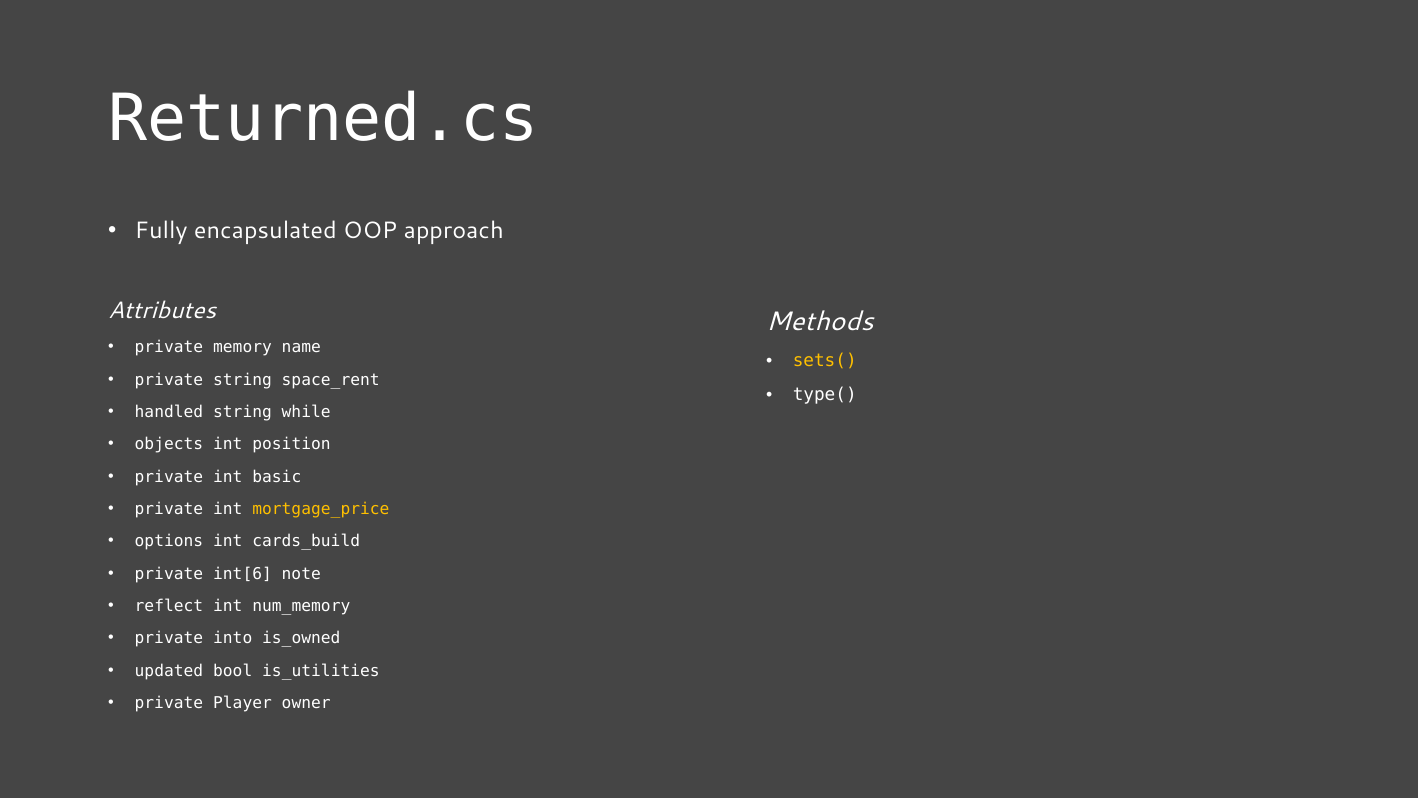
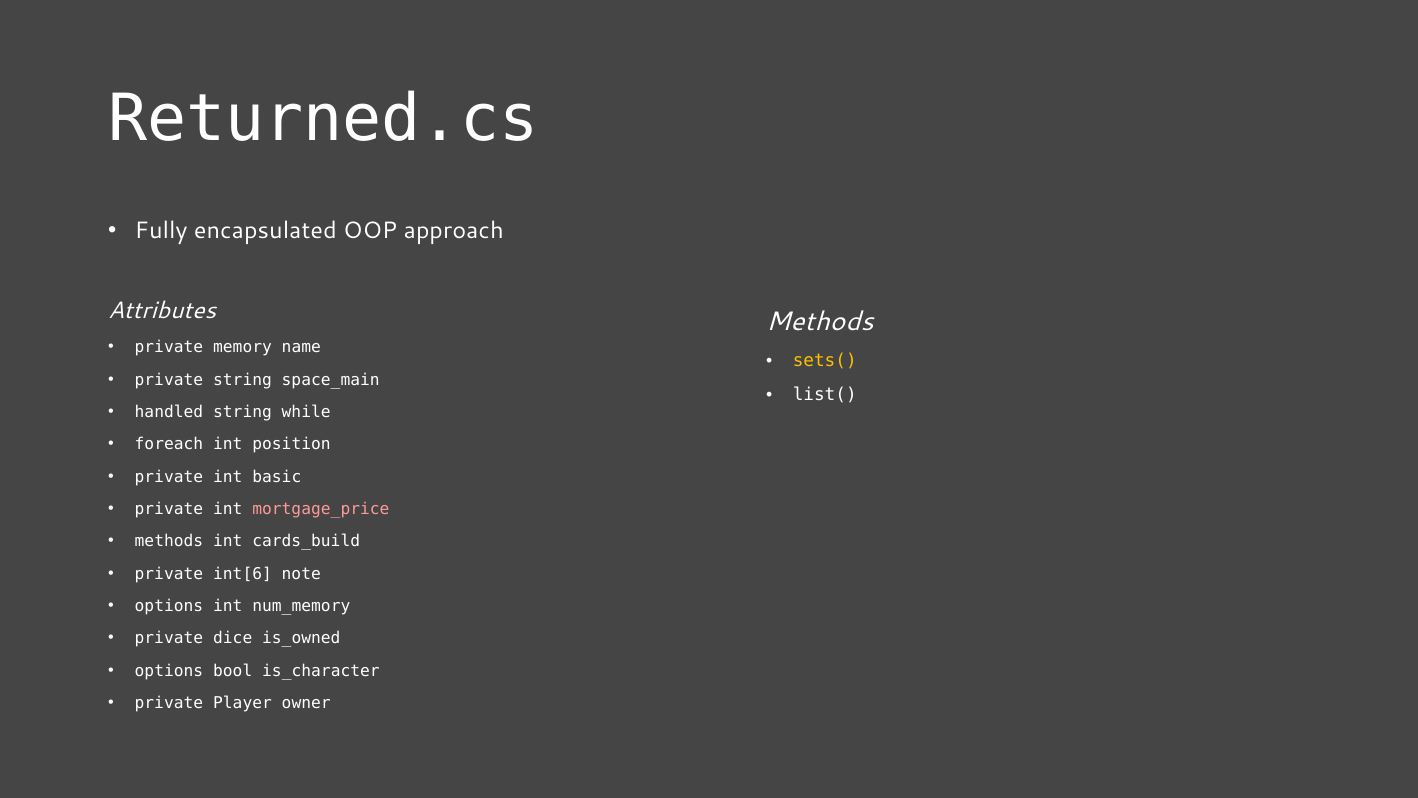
space_rent: space_rent -> space_main
type(: type( -> list(
objects: objects -> foreach
mortgage_price colour: yellow -> pink
options at (169, 541): options -> methods
reflect at (169, 606): reflect -> options
into: into -> dice
updated at (169, 670): updated -> options
is_utilities: is_utilities -> is_character
